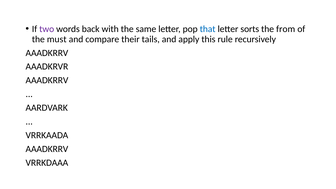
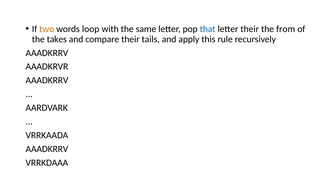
two colour: purple -> orange
back: back -> loop
letter sorts: sorts -> their
must: must -> takes
